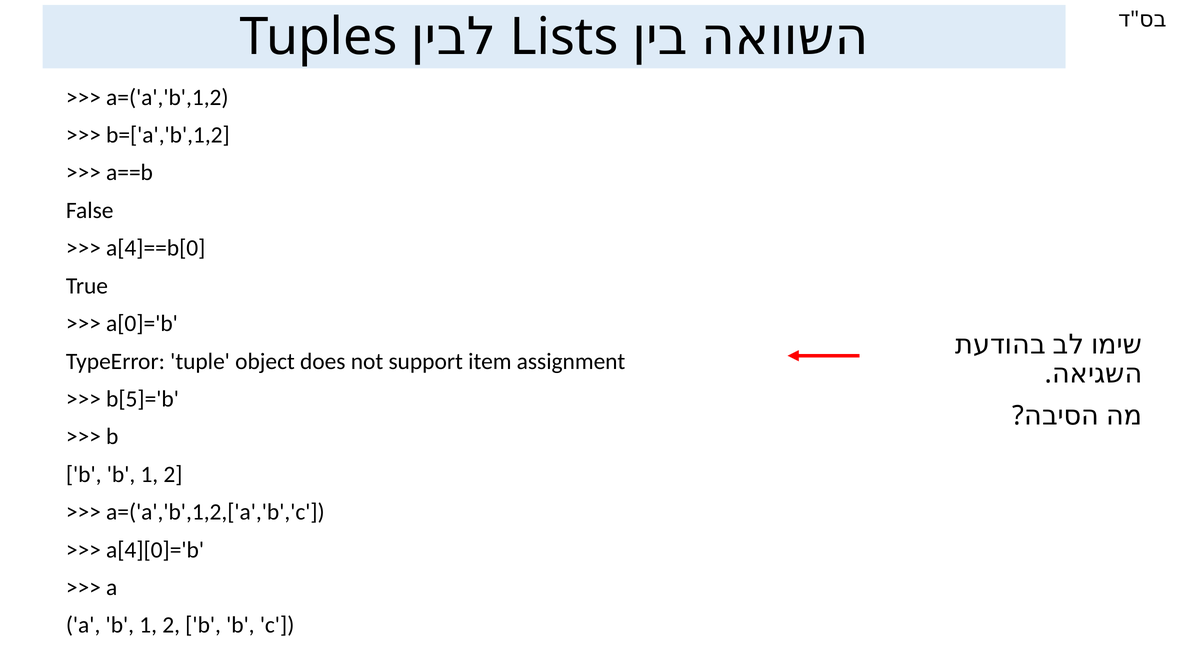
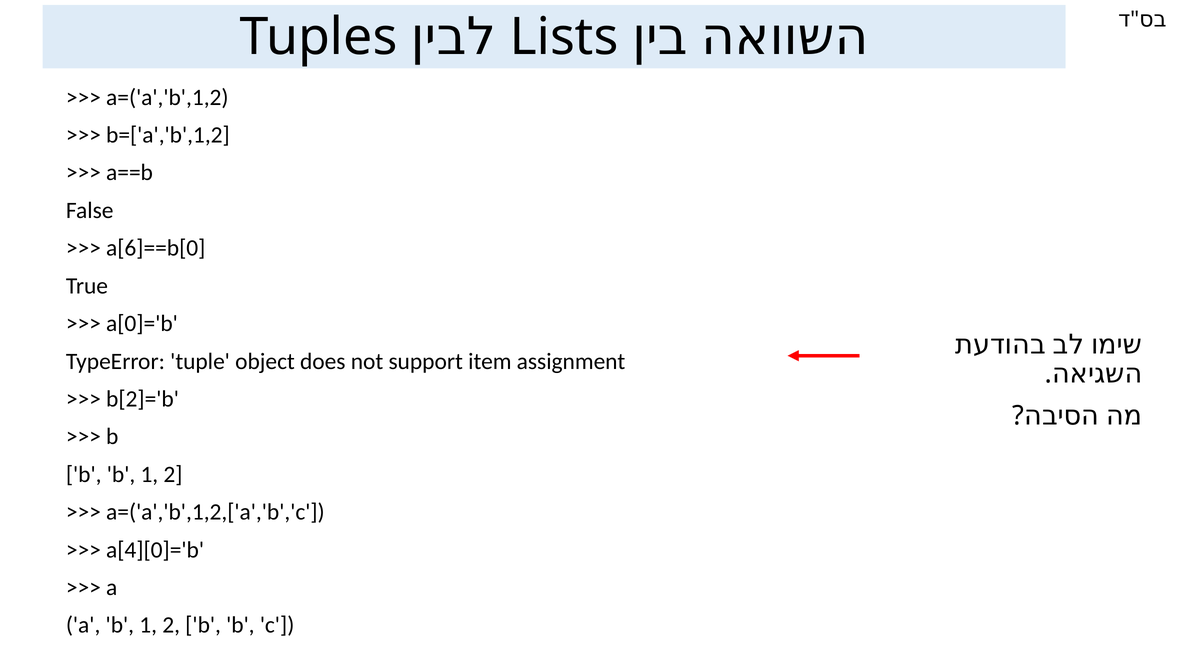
a[4]==b[0: a[4]==b[0 -> a[6]==b[0
b[5]='b: b[5]='b -> b[2]='b
